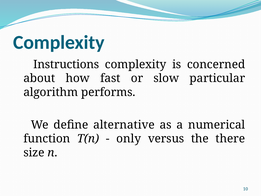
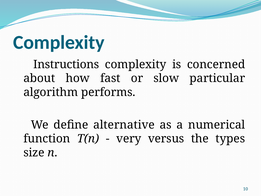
only: only -> very
there: there -> types
